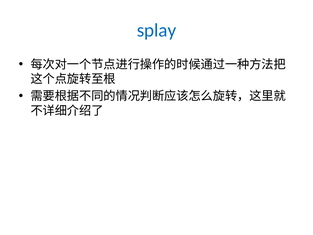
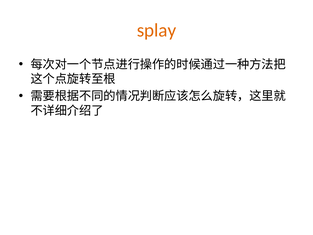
splay colour: blue -> orange
